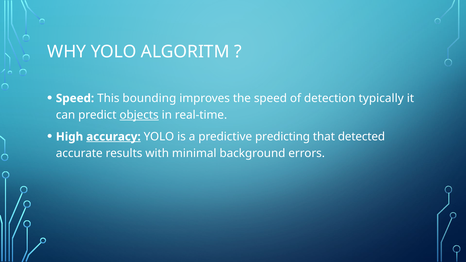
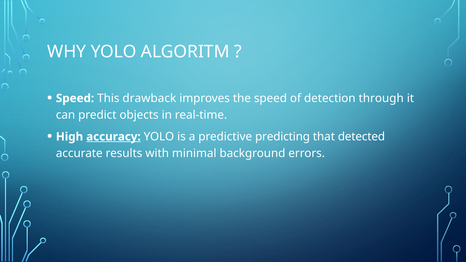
bounding: bounding -> drawback
typically: typically -> through
objects underline: present -> none
